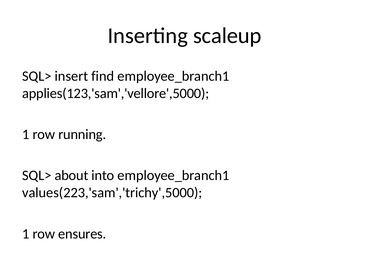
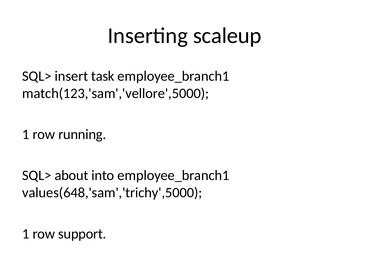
find: find -> task
applies(123,'sam','vellore',5000: applies(123,'sam','vellore',5000 -> match(123,'sam','vellore',5000
values(223,'sam','trichy',5000: values(223,'sam','trichy',5000 -> values(648,'sam','trichy',5000
ensures: ensures -> support
